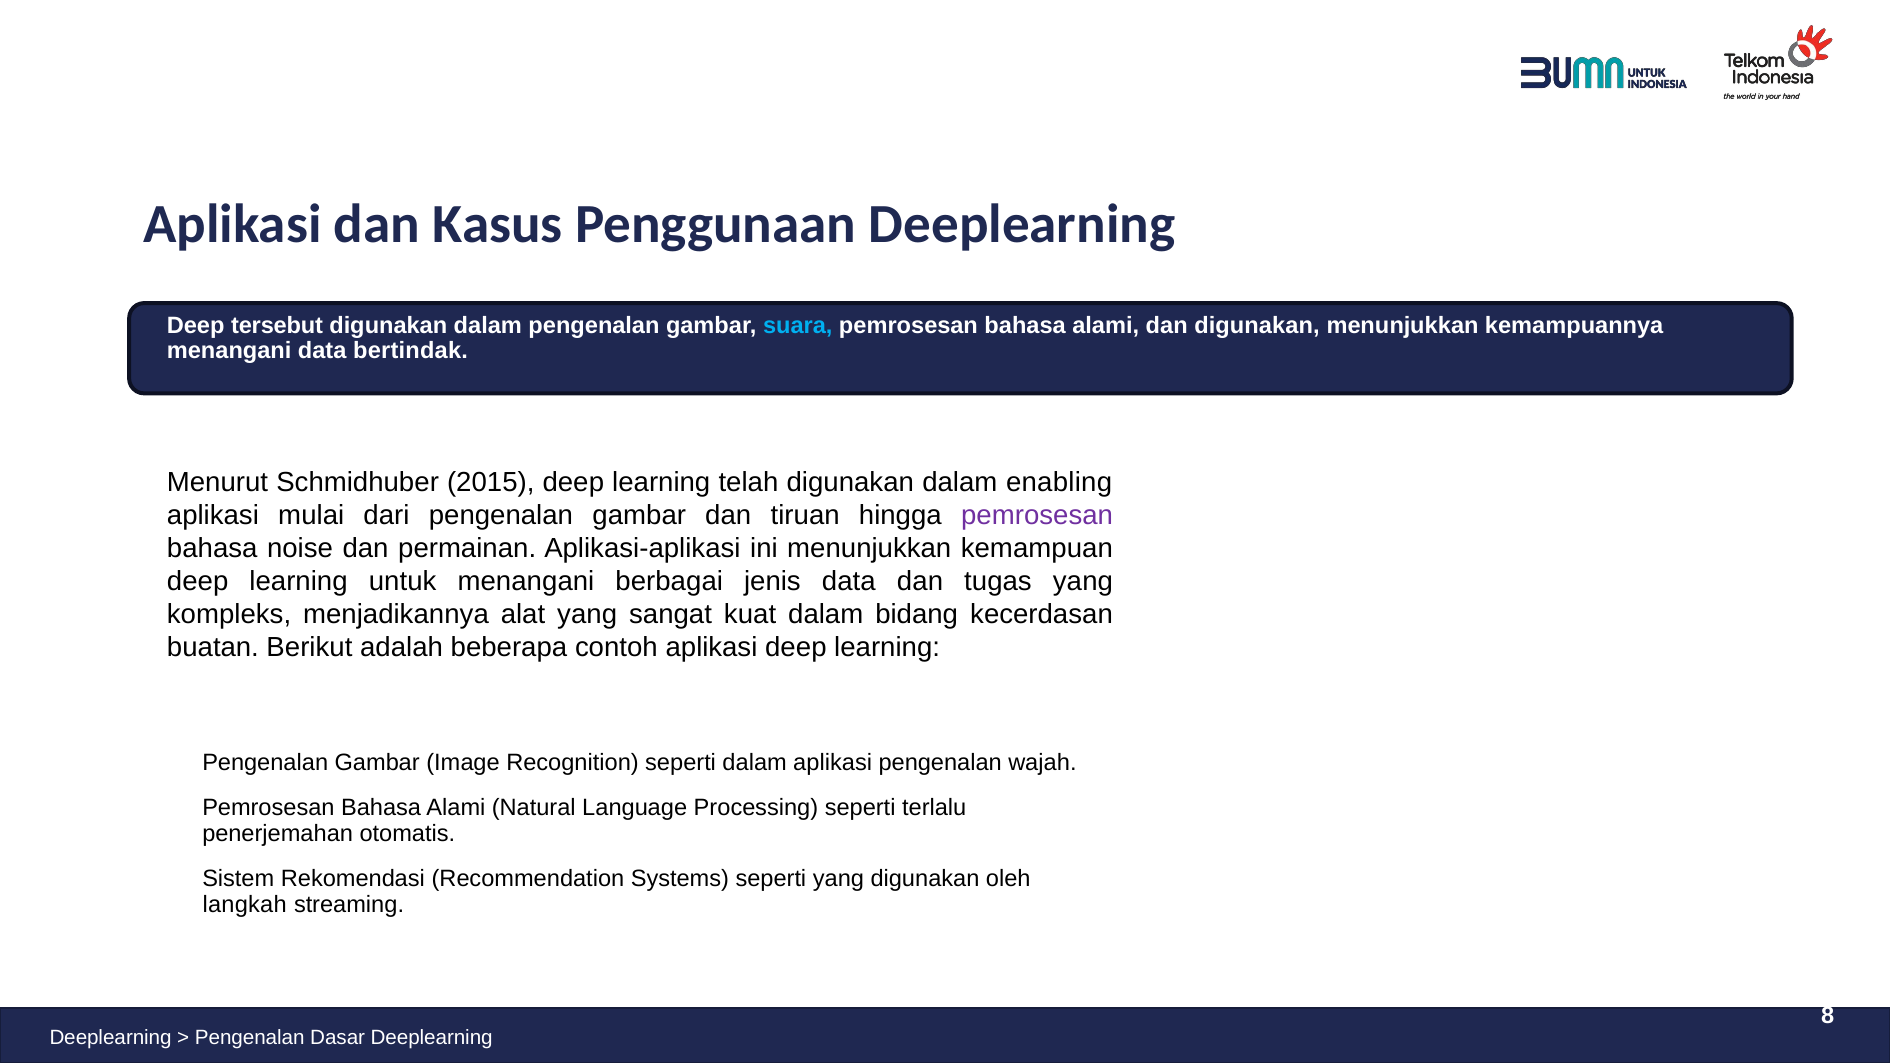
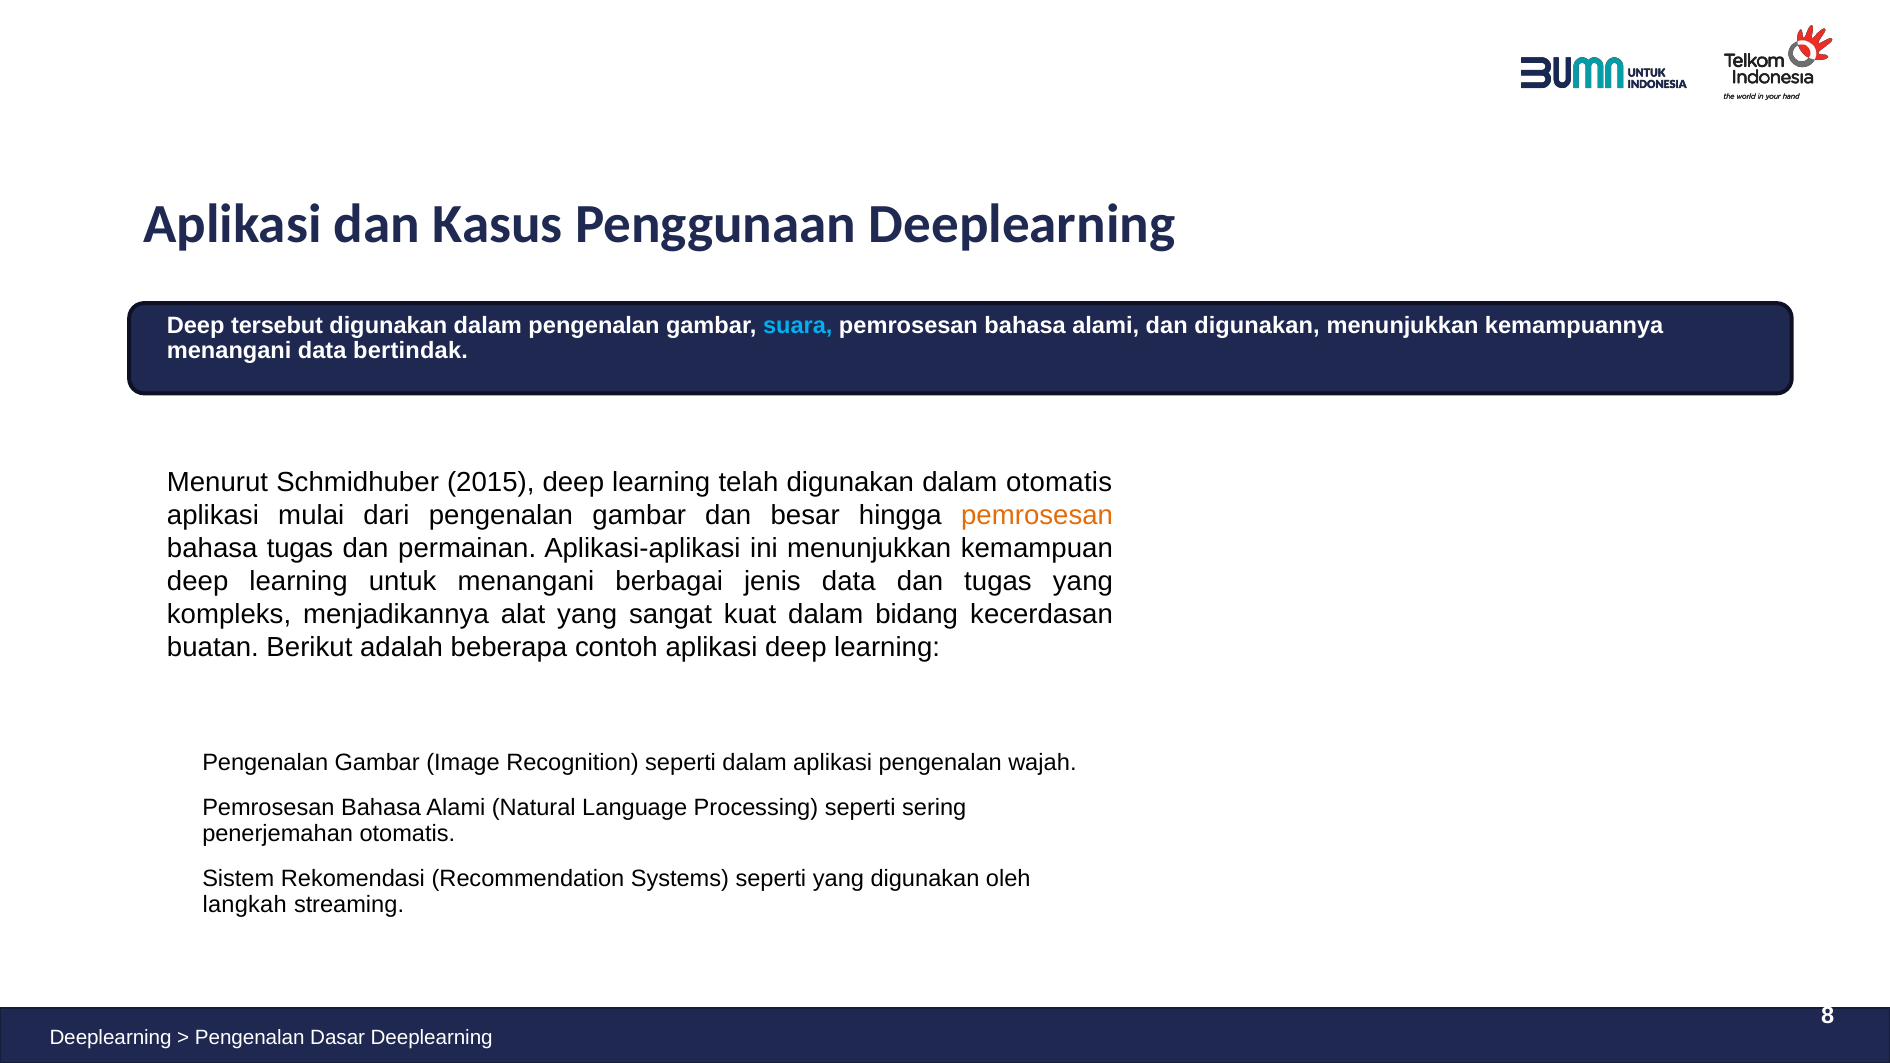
dalam enabling: enabling -> otomatis
tiruan: tiruan -> besar
pemrosesan at (1037, 515) colour: purple -> orange
bahasa noise: noise -> tugas
terlalu: terlalu -> sering
